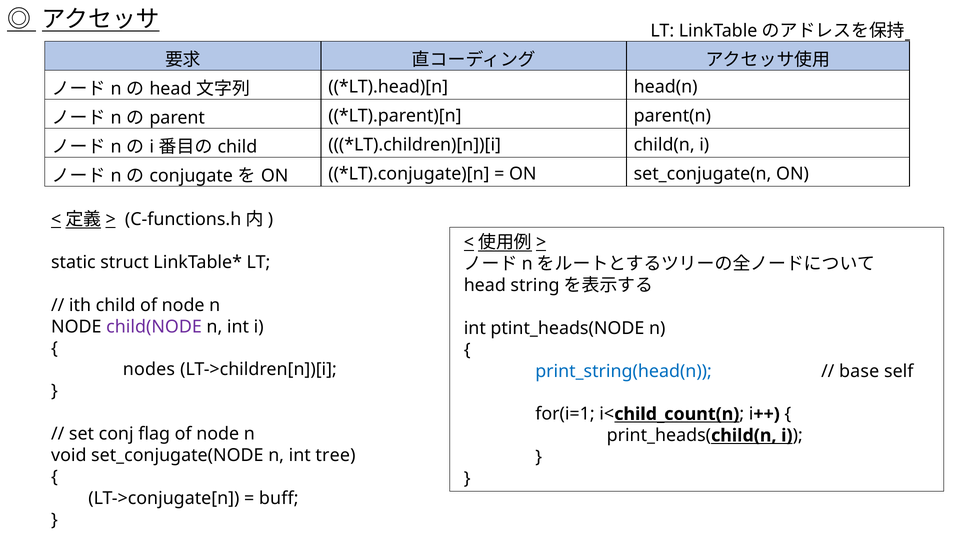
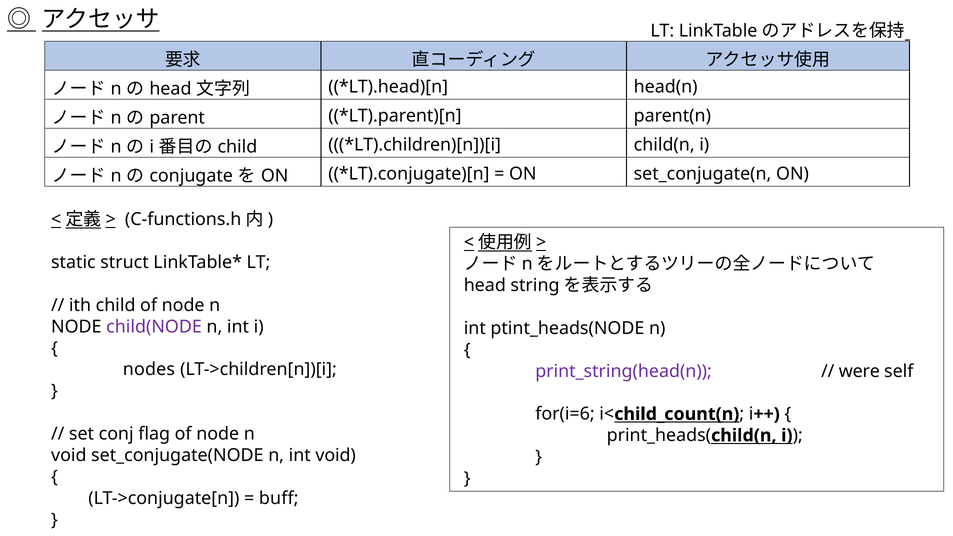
print_string(head(n colour: blue -> purple
base: base -> were
for(i=1: for(i=1 -> for(i=6
int tree: tree -> void
